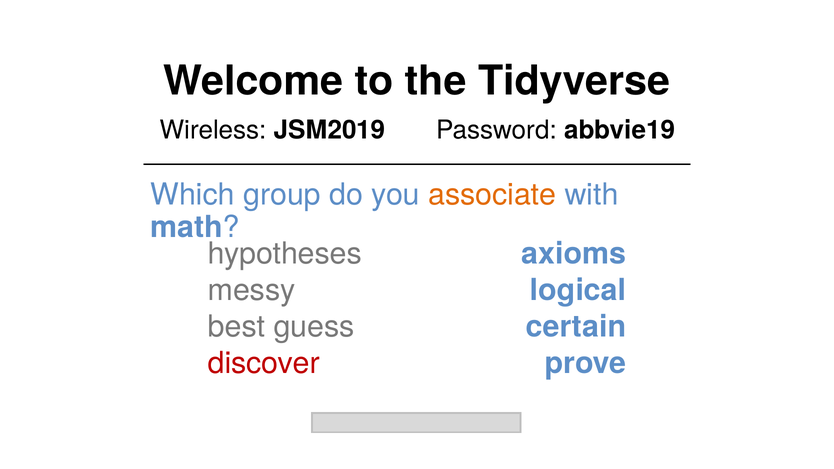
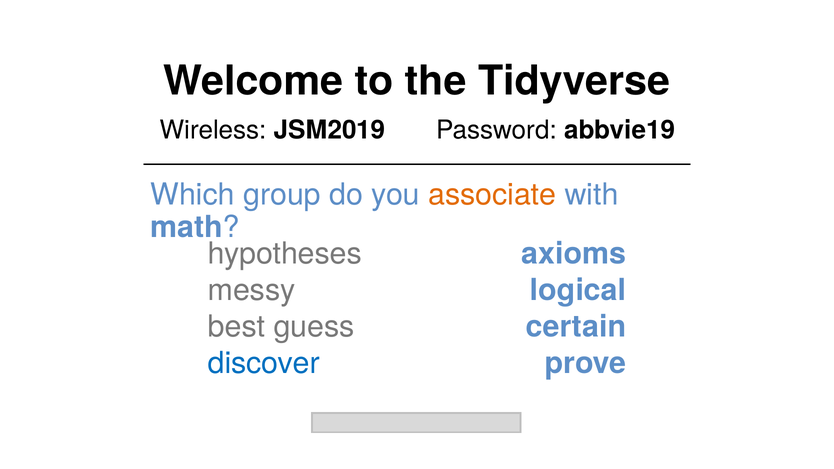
discover colour: red -> blue
